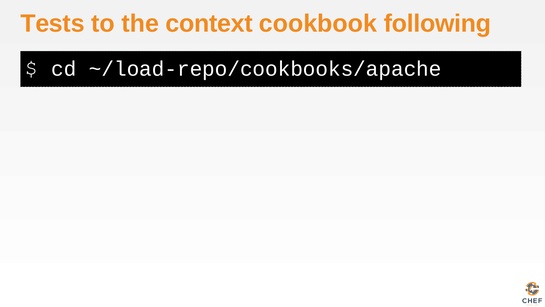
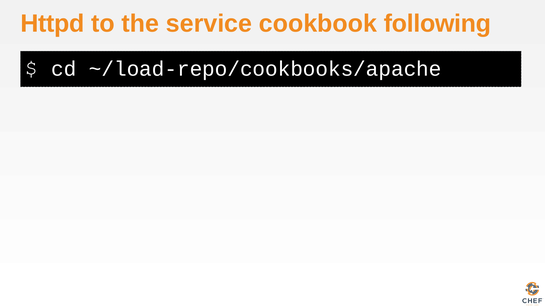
Tests: Tests -> Httpd
context: context -> service
